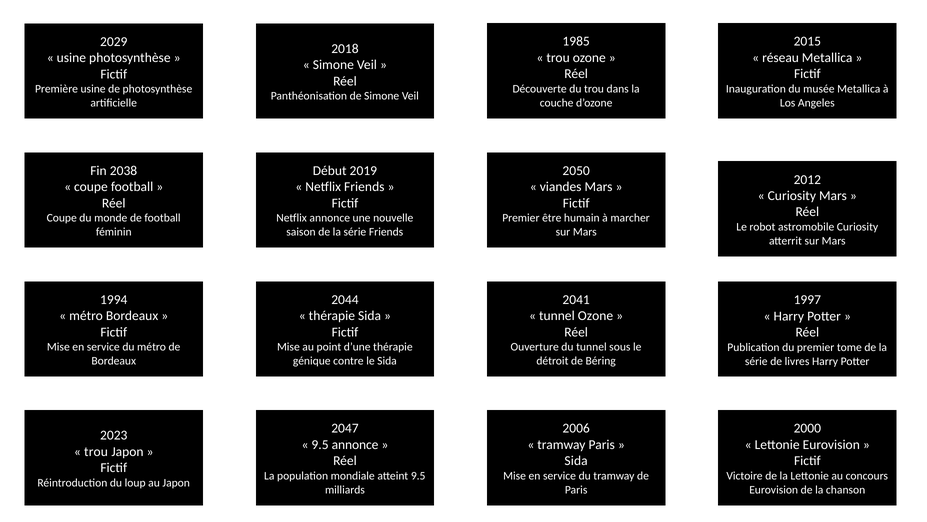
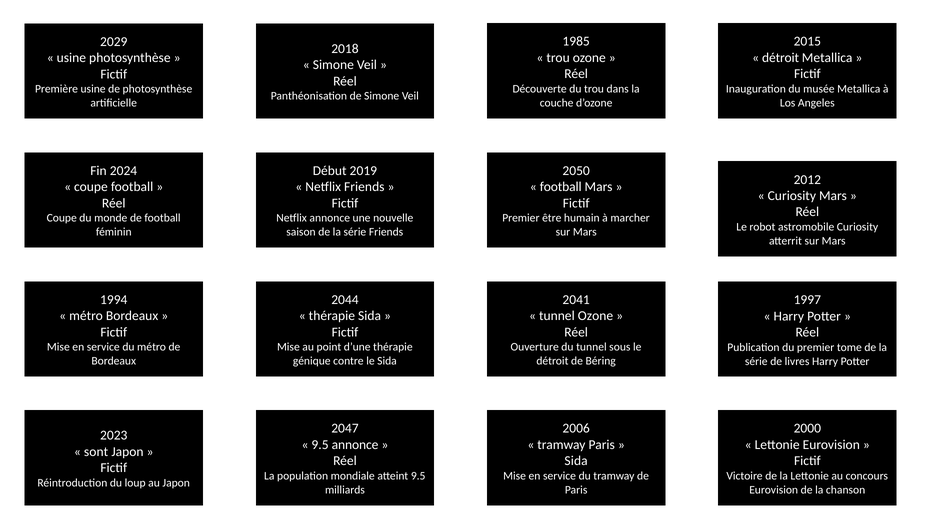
réseau at (781, 58): réseau -> détroit
2038: 2038 -> 2024
viandes at (561, 187): viandes -> football
trou at (96, 451): trou -> sont
